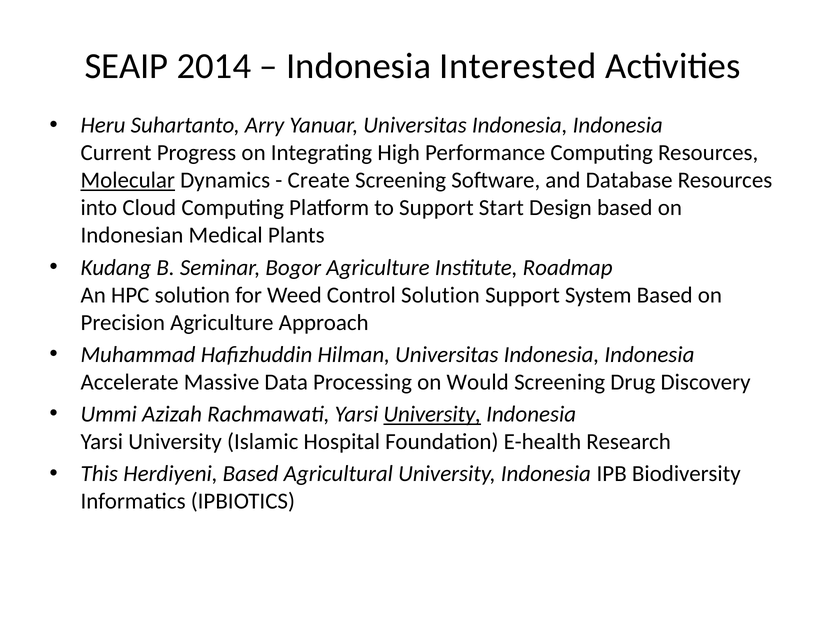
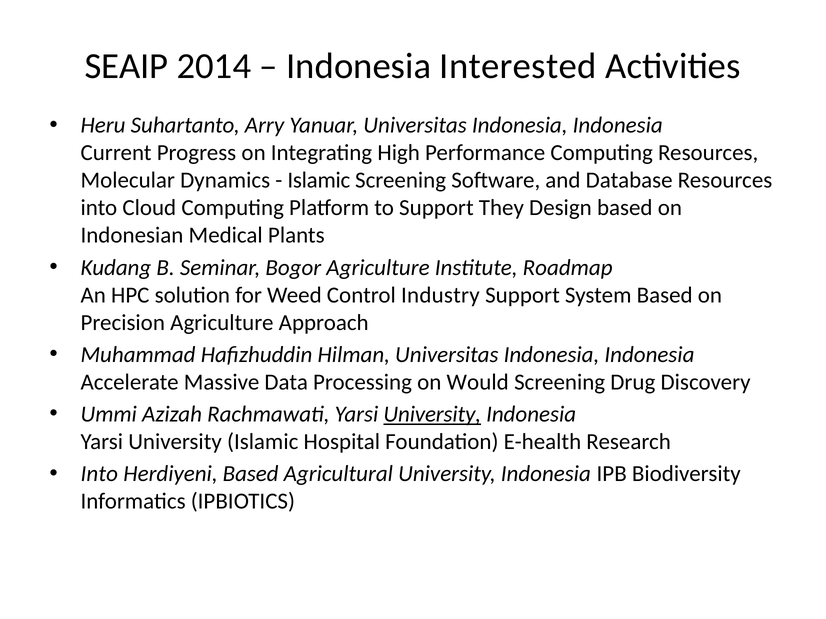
Molecular underline: present -> none
Create at (319, 180): Create -> Islamic
Start: Start -> They
Control Solution: Solution -> Industry
This at (99, 474): This -> Into
